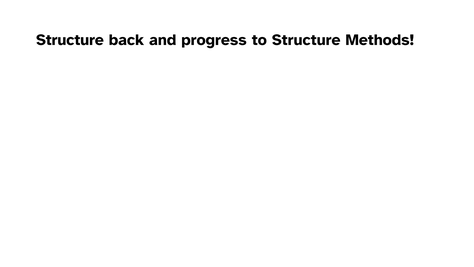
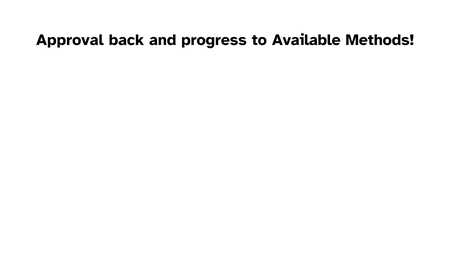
Structure at (70, 40): Structure -> Approval
to Structure: Structure -> Available
